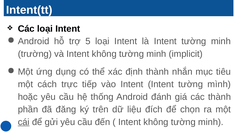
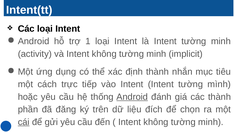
5: 5 -> 1
trường: trường -> activity
Android at (132, 97) underline: none -> present
